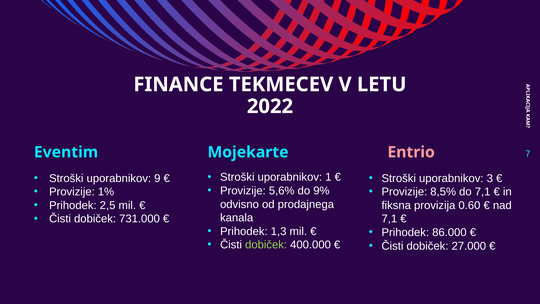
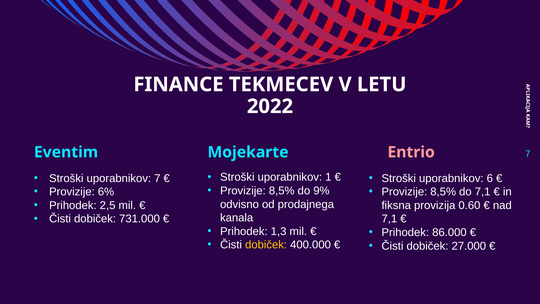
uporabnikov 9: 9 -> 7
3: 3 -> 6
5,6% at (282, 191): 5,6% -> 8,5%
1%: 1% -> 6%
dobiček at (266, 245) colour: light green -> yellow
